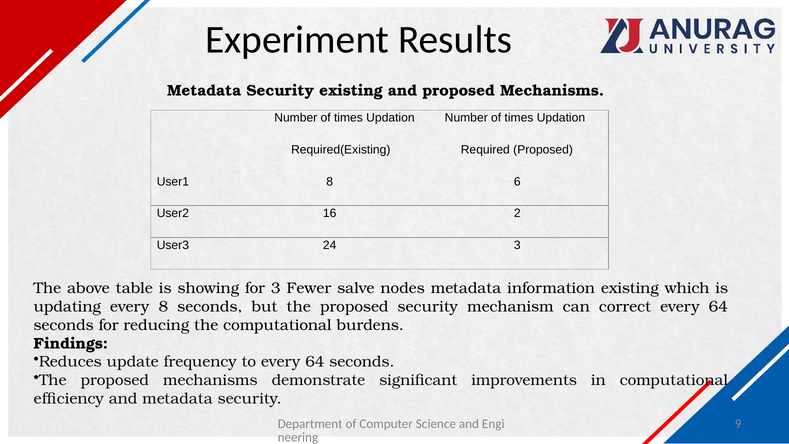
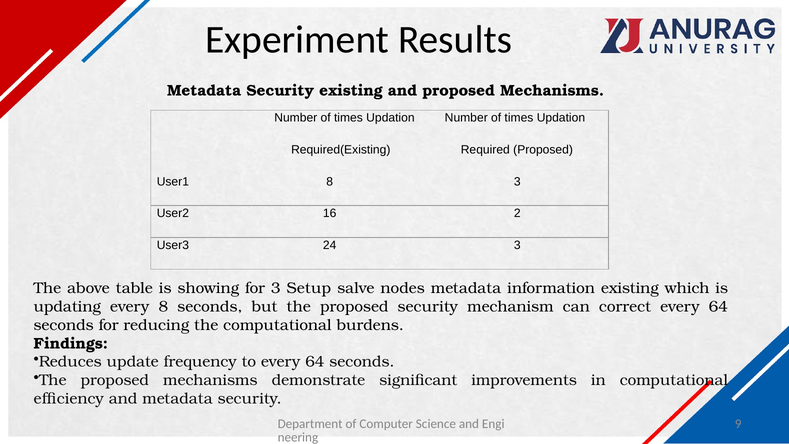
8 6: 6 -> 3
Fewer: Fewer -> Setup
